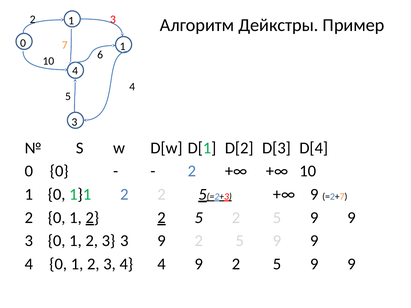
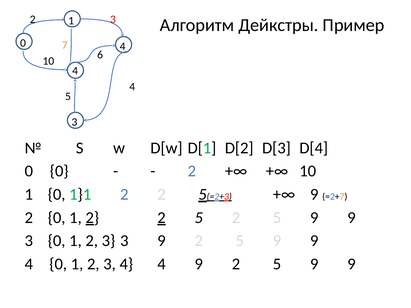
1 at (123, 46): 1 -> 4
